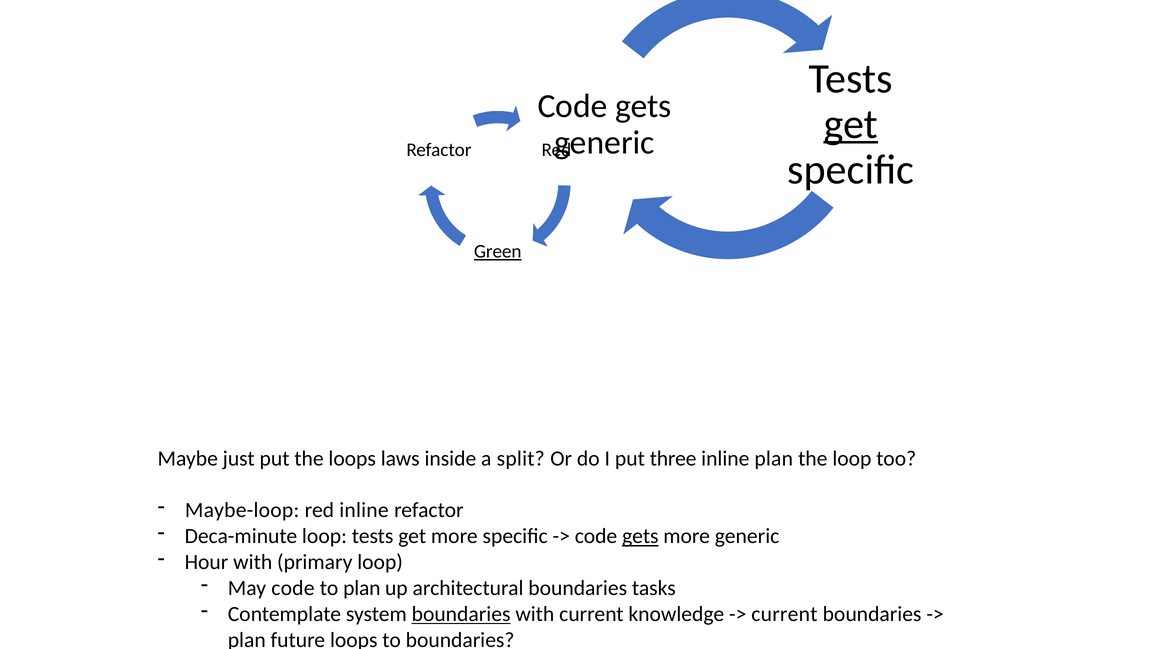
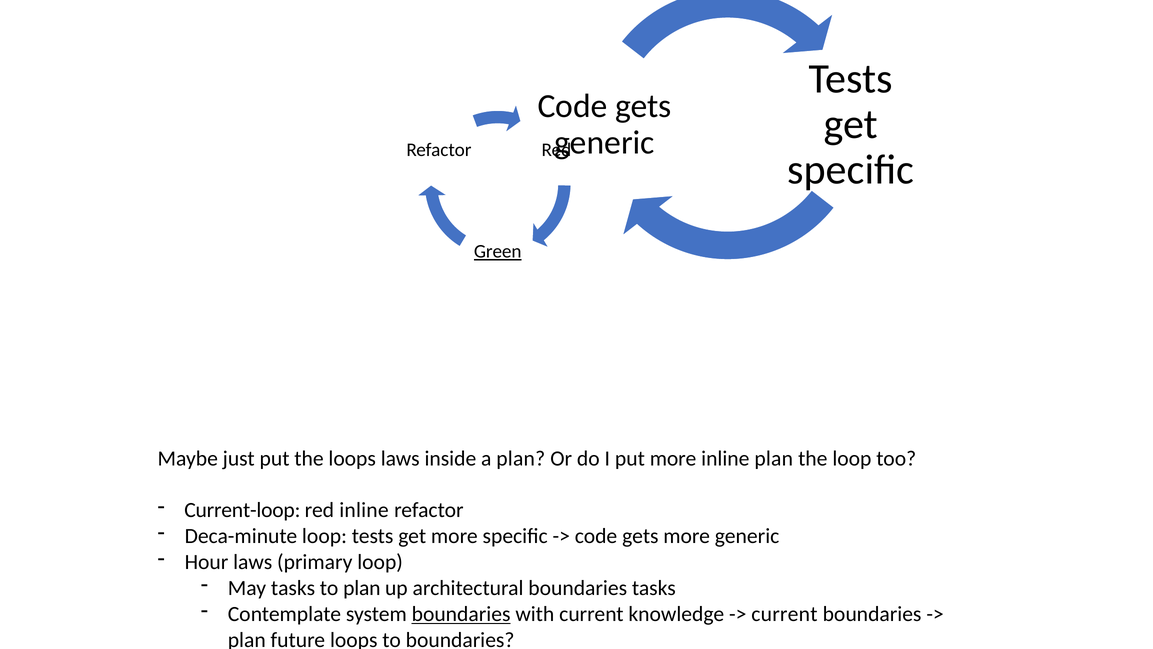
get at (851, 124) underline: present -> none
a split: split -> plan
put three: three -> more
Maybe-loop: Maybe-loop -> Current-loop
gets at (640, 536) underline: present -> none
Hour with: with -> laws
May code: code -> tasks
